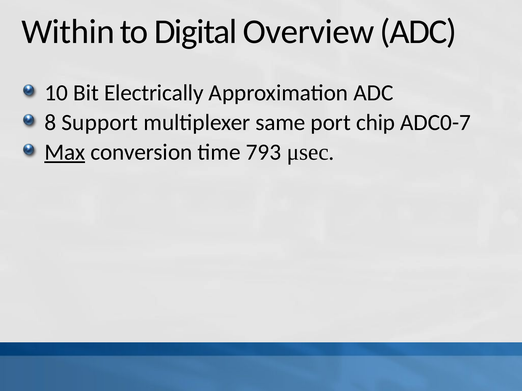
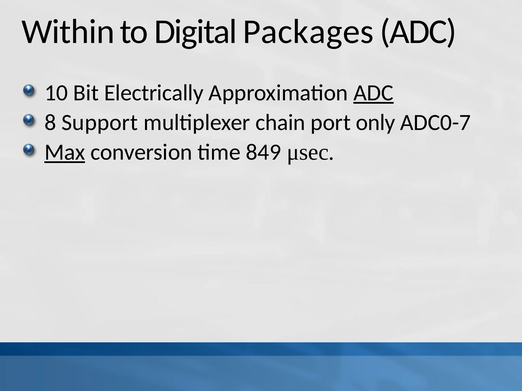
Overview: Overview -> Packages
ADC at (373, 93) underline: none -> present
same: same -> chain
chip: chip -> only
793: 793 -> 849
